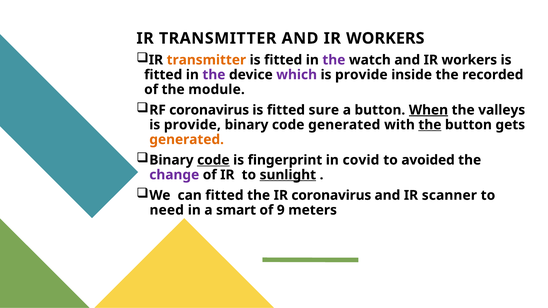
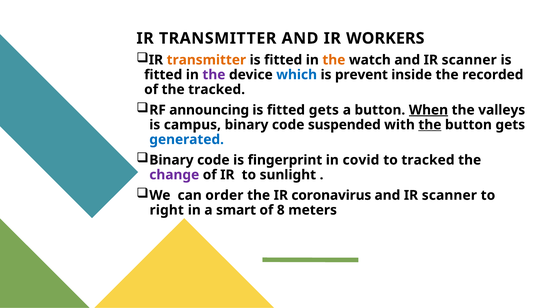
the at (334, 60) colour: purple -> orange
watch and IR workers: workers -> scanner
which colour: purple -> blue
provide at (361, 75): provide -> prevent
the module: module -> tracked
RF coronavirus: coronavirus -> announcing
fitted sure: sure -> gets
provide at (192, 125): provide -> campus
code generated: generated -> suspended
generated at (187, 140) colour: orange -> blue
code at (213, 160) underline: present -> none
to avoided: avoided -> tracked
sunlight underline: present -> none
can fitted: fitted -> order
need: need -> right
9: 9 -> 8
